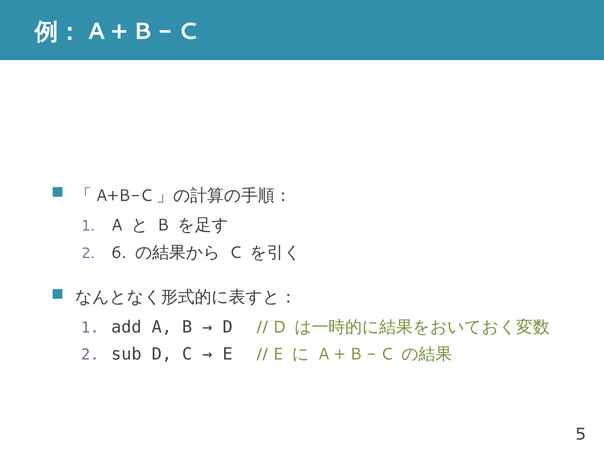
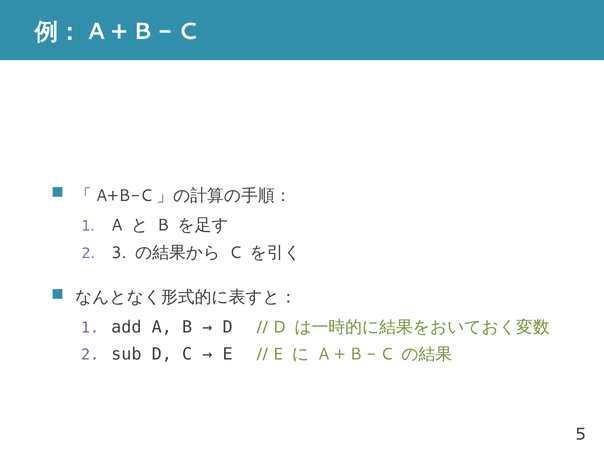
6: 6 -> 3
